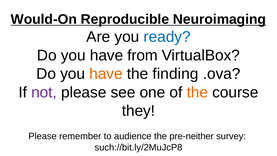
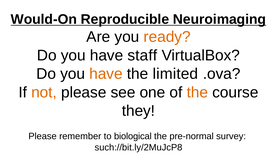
ready colour: blue -> orange
from: from -> staff
finding: finding -> limited
not colour: purple -> orange
audience: audience -> biological
pre-neither: pre-neither -> pre-normal
